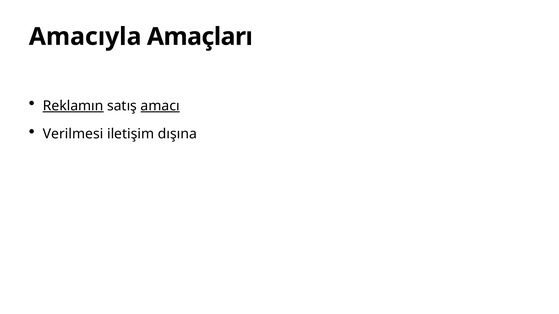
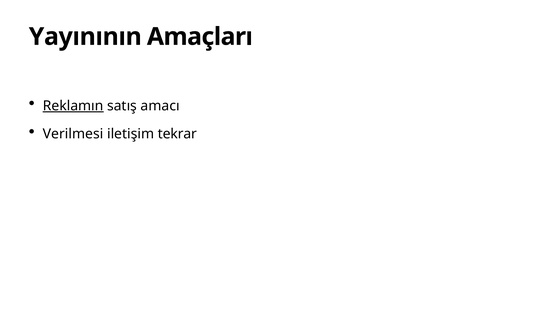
Amacıyla: Amacıyla -> Yayınının
amacı underline: present -> none
dışına: dışına -> tekrar
